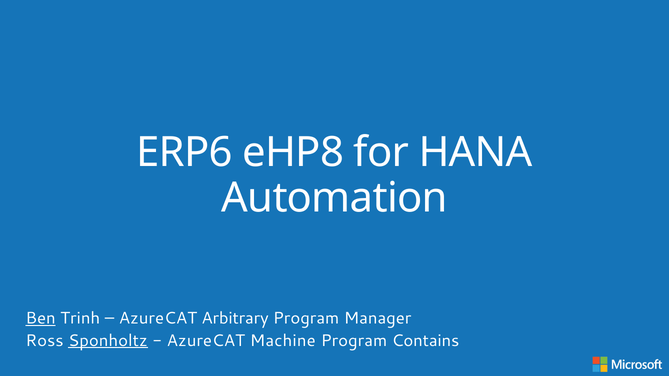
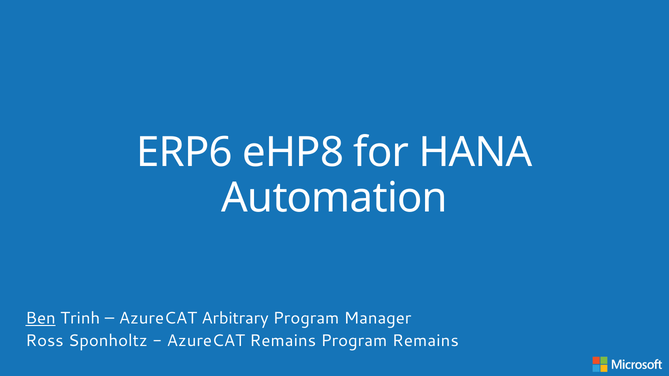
Sponholtz underline: present -> none
AzureCAT Machine: Machine -> Remains
Program Contains: Contains -> Remains
